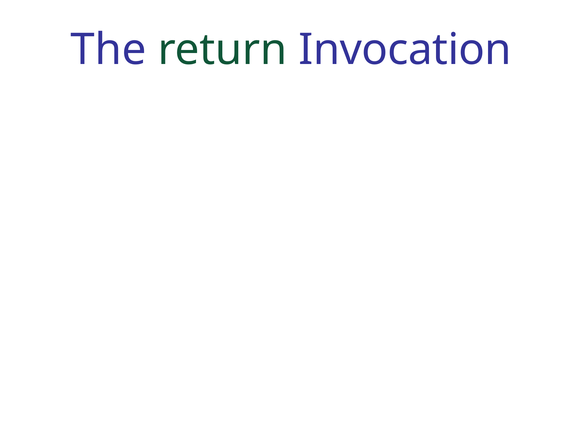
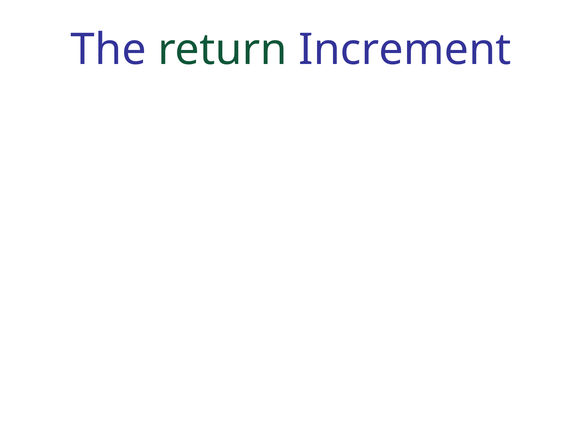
Invocation: Invocation -> Increment
